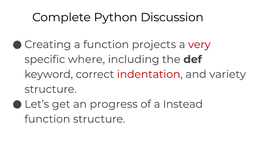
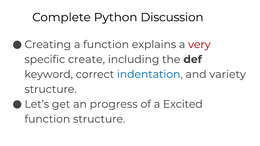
projects: projects -> explains
where: where -> create
indentation colour: red -> blue
Instead: Instead -> Excited
